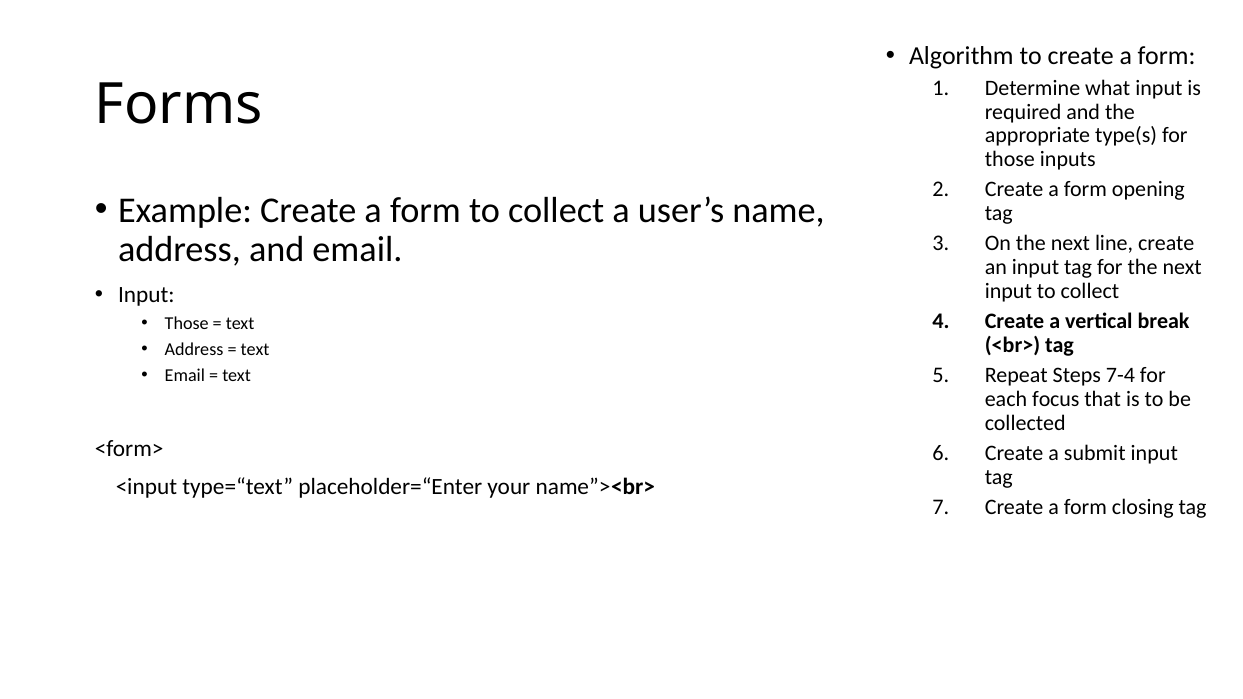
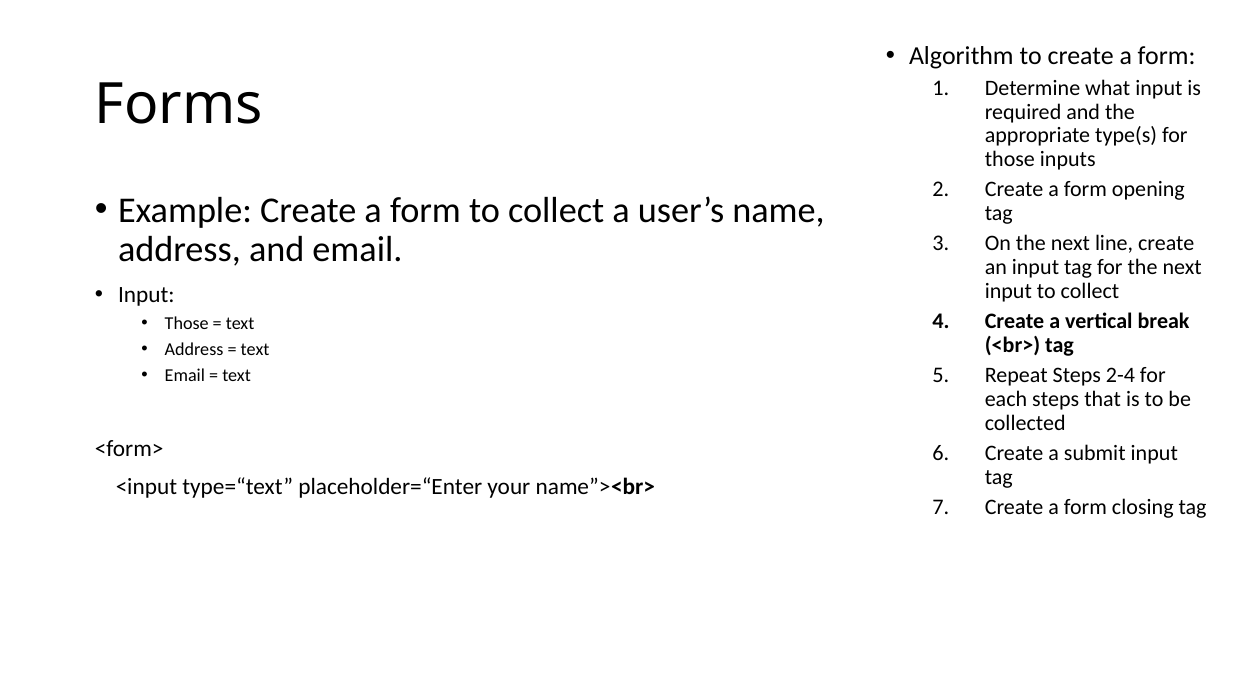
7-4: 7-4 -> 2-4
each focus: focus -> steps
